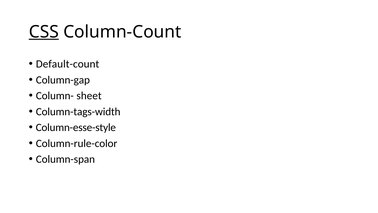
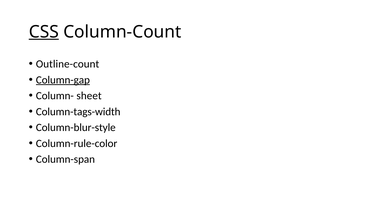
Default-count: Default-count -> Outline-count
Column-gap underline: none -> present
Column-esse-style: Column-esse-style -> Column-blur-style
